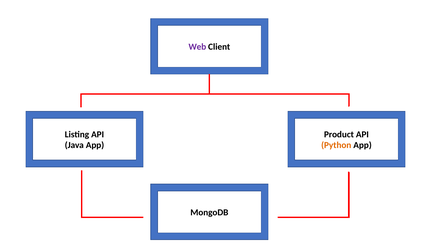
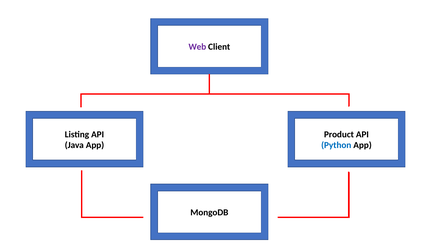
Python colour: orange -> blue
